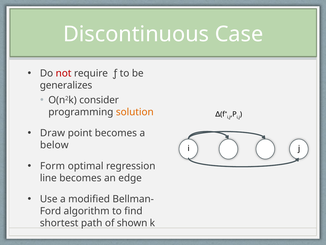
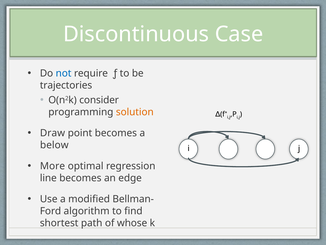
not colour: red -> blue
generalizes: generalizes -> trajectories
Form: Form -> More
shown: shown -> whose
